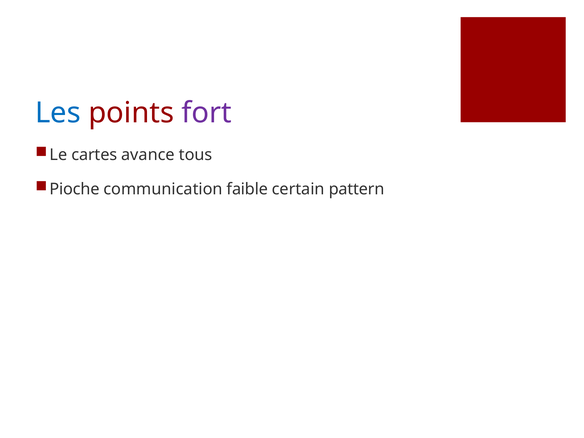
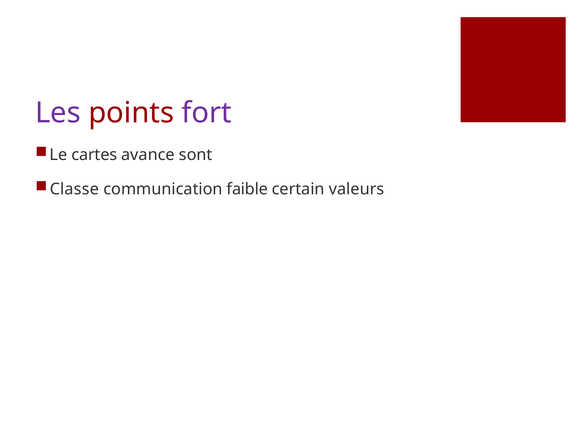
Les colour: blue -> purple
tous: tous -> sont
Pioche: Pioche -> Classe
pattern: pattern -> valeurs
